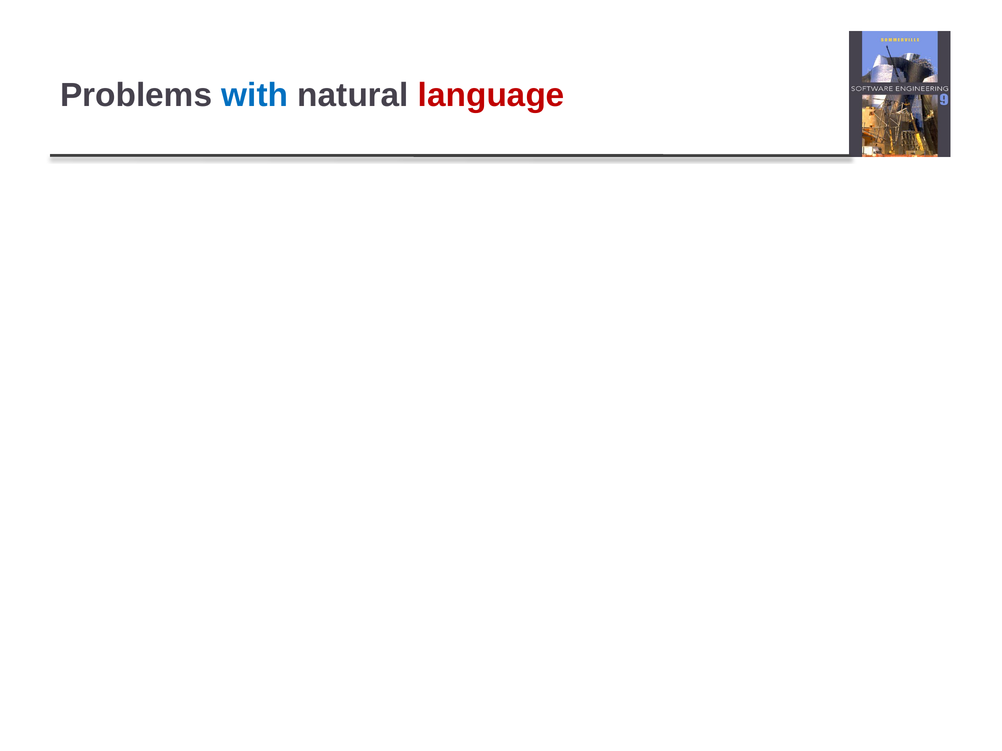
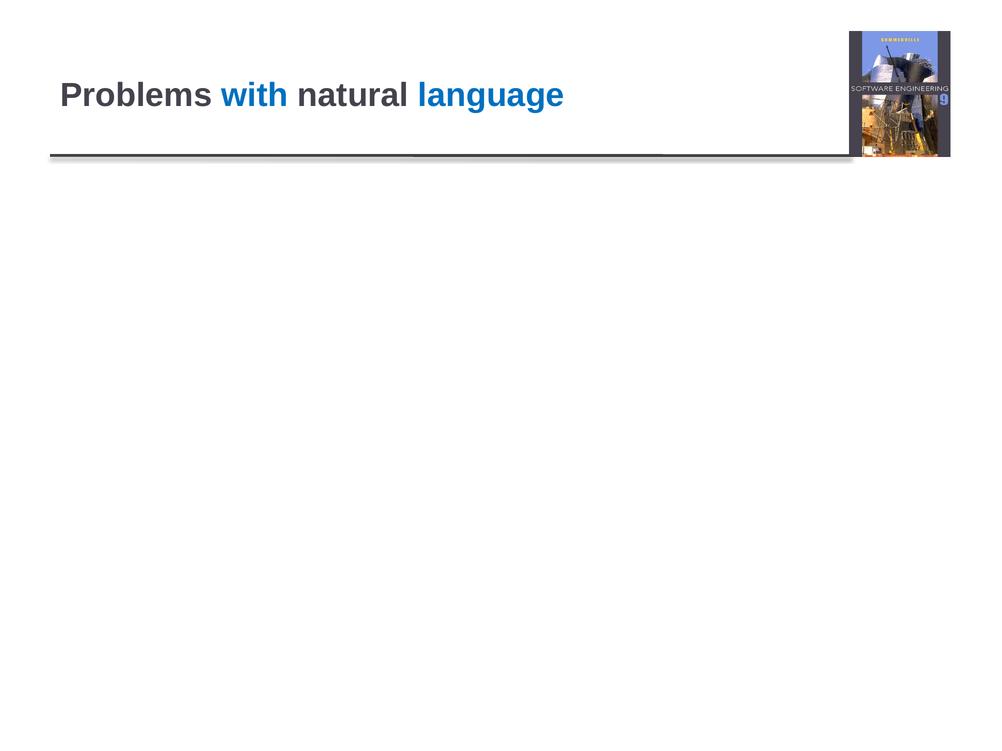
language colour: red -> blue
